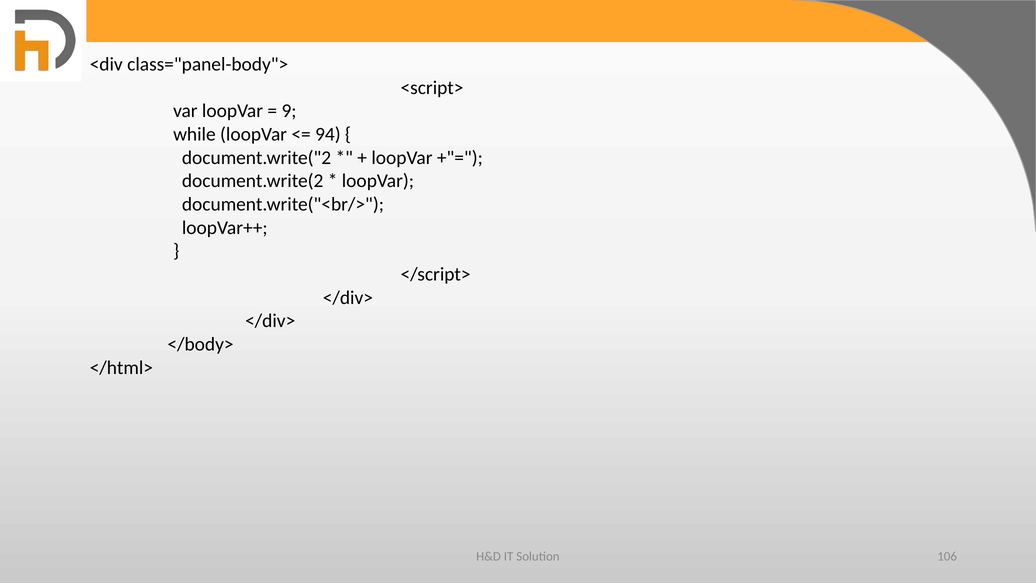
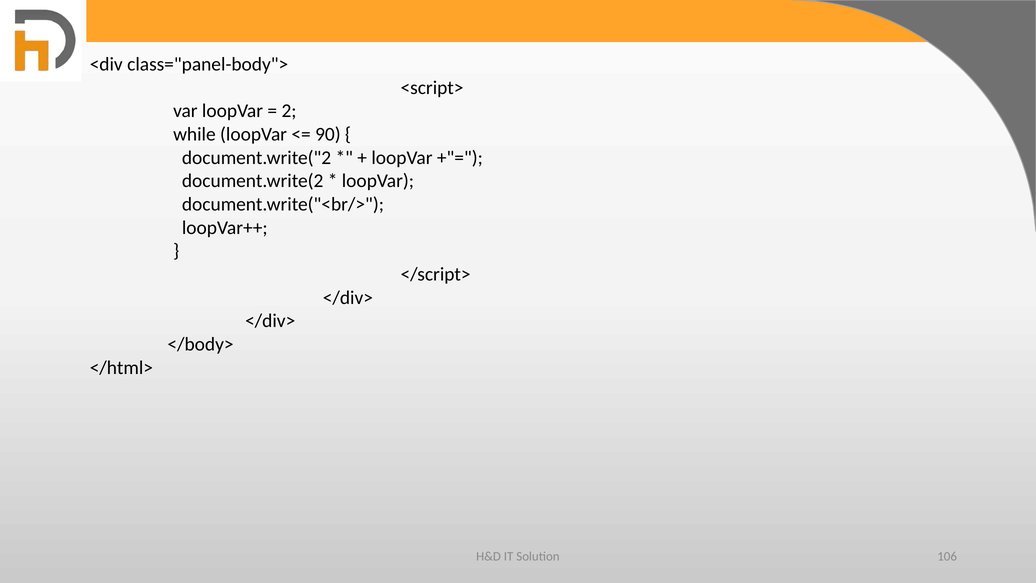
9: 9 -> 2
94: 94 -> 90
